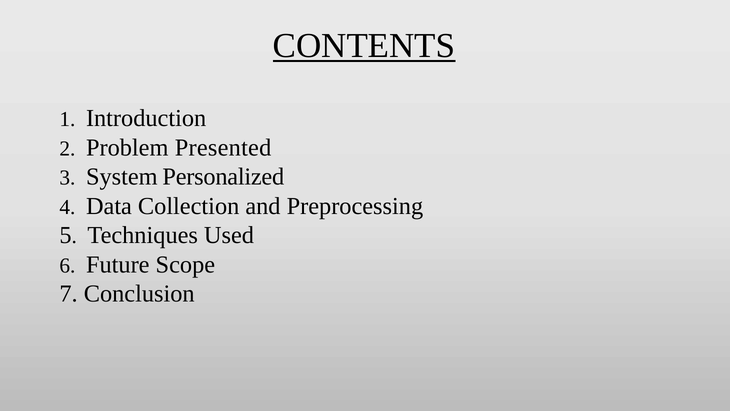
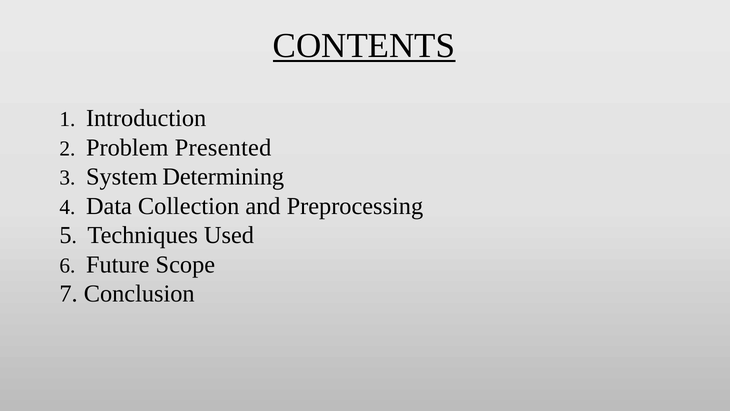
Personalized: Personalized -> Determining
